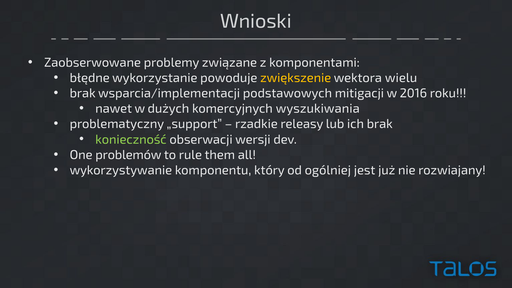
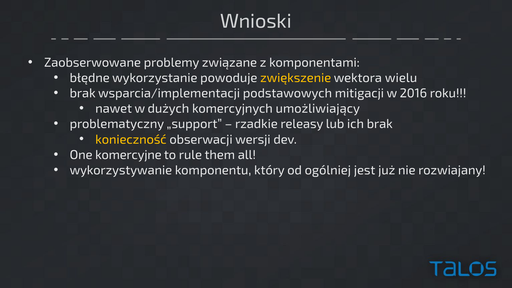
wyszukiwania: wyszukiwania -> umożliwiający
konieczność colour: light green -> yellow
problemów: problemów -> komercyjne
